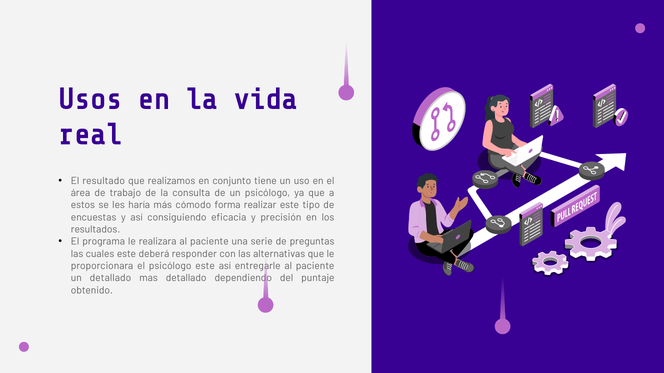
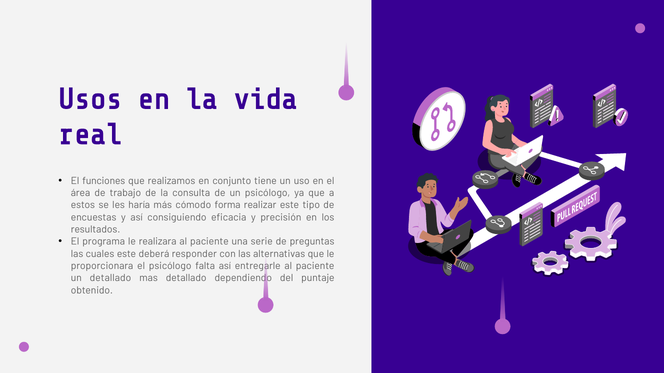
resultado: resultado -> funciones
psicólogo este: este -> falta
